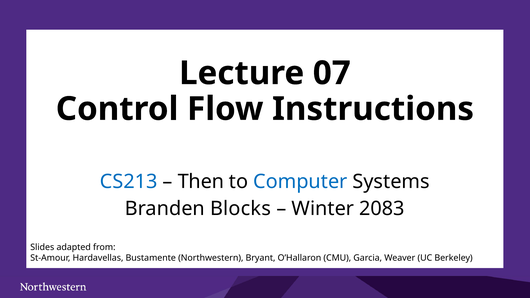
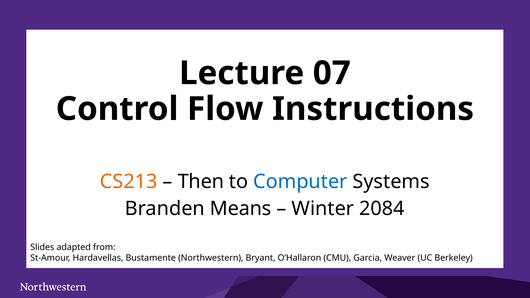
CS213 colour: blue -> orange
Blocks: Blocks -> Means
2083: 2083 -> 2084
